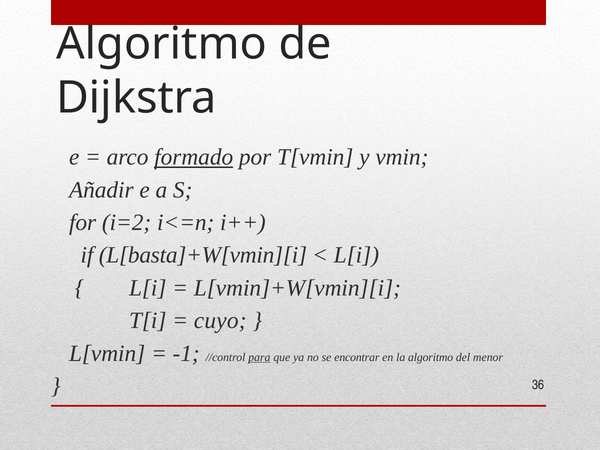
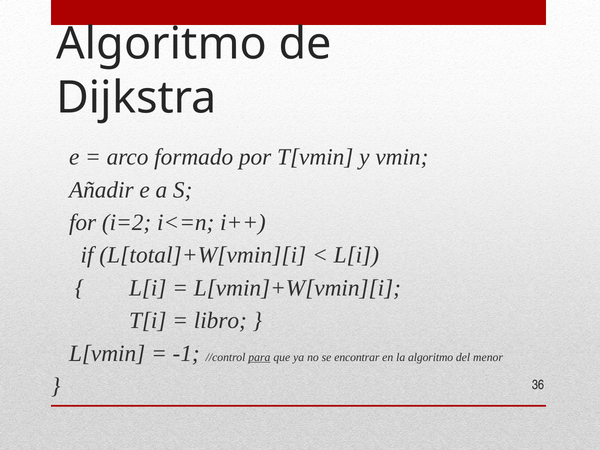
formado underline: present -> none
L[basta]+W[vmin][i: L[basta]+W[vmin][i -> L[total]+W[vmin][i
cuyo: cuyo -> libro
